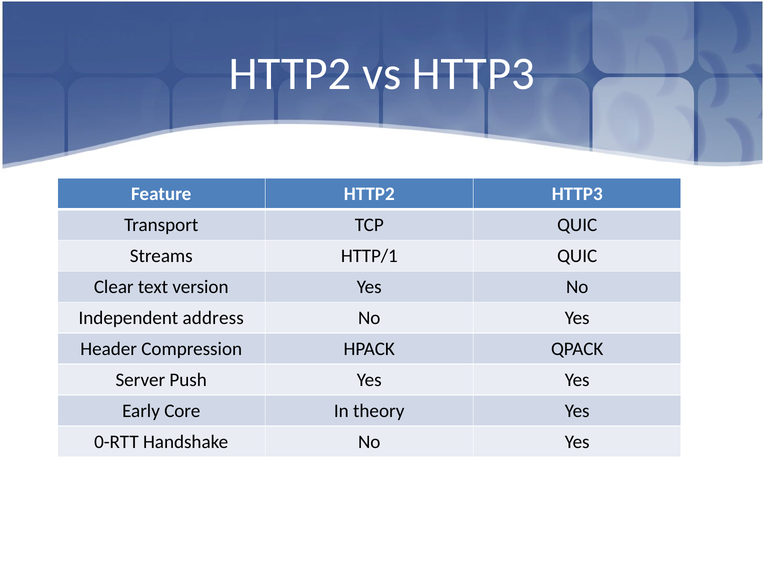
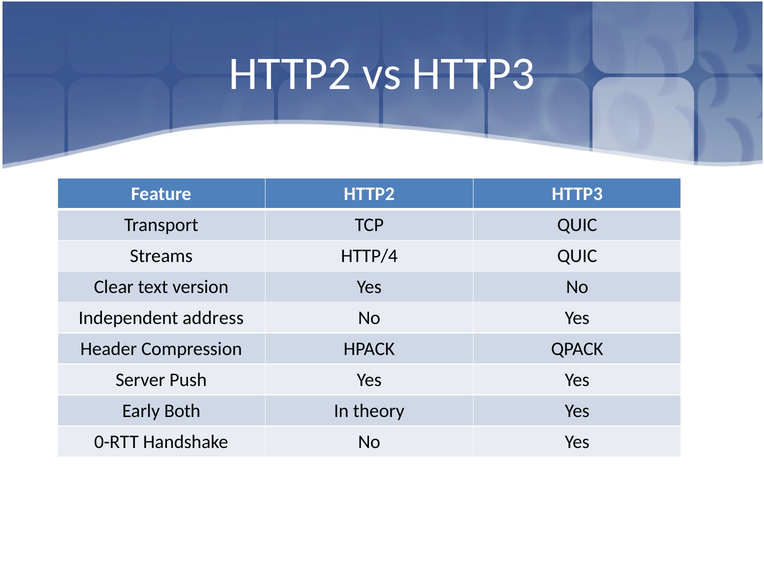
HTTP/1: HTTP/1 -> HTTP/4
Core: Core -> Both
